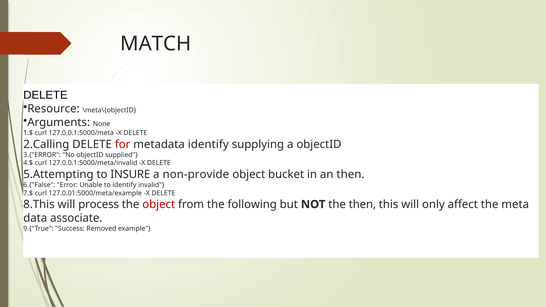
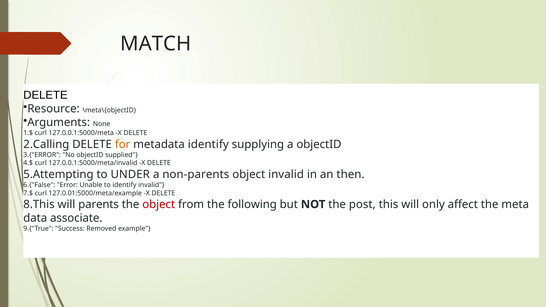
for colour: red -> orange
INSURE: INSURE -> UNDER
non-provide: non-provide -> non-parents
object bucket: bucket -> invalid
process: process -> parents
the then: then -> post
